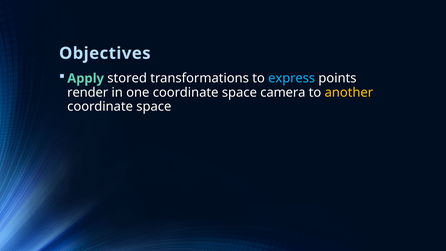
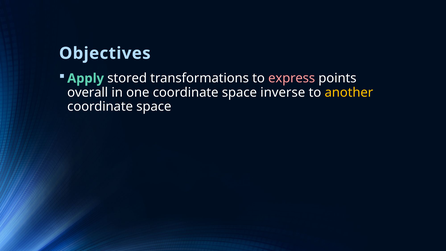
express colour: light blue -> pink
render: render -> overall
camera: camera -> inverse
